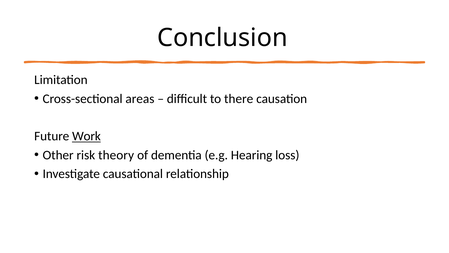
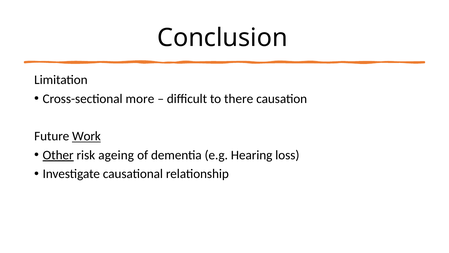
areas: areas -> more
Other underline: none -> present
theory: theory -> ageing
